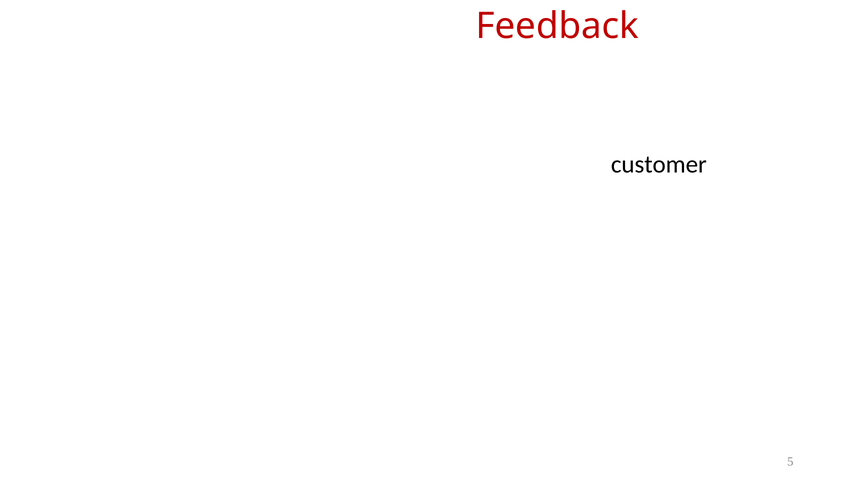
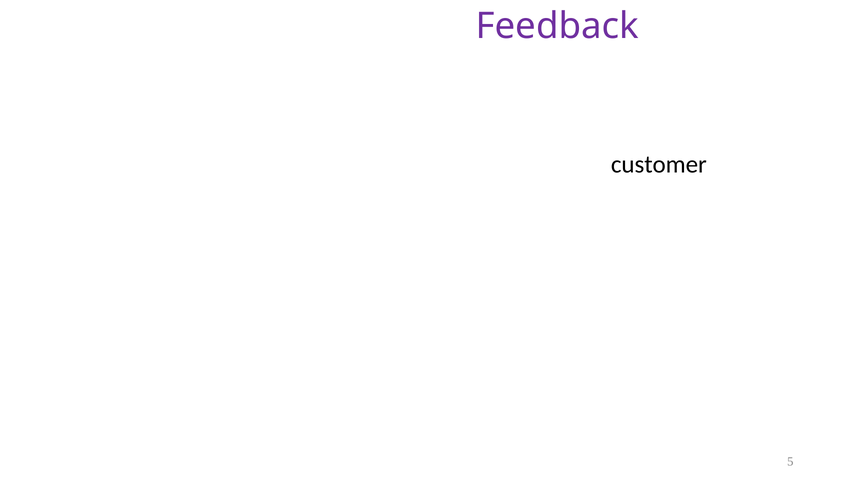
Feedback at (557, 26) colour: red -> purple
